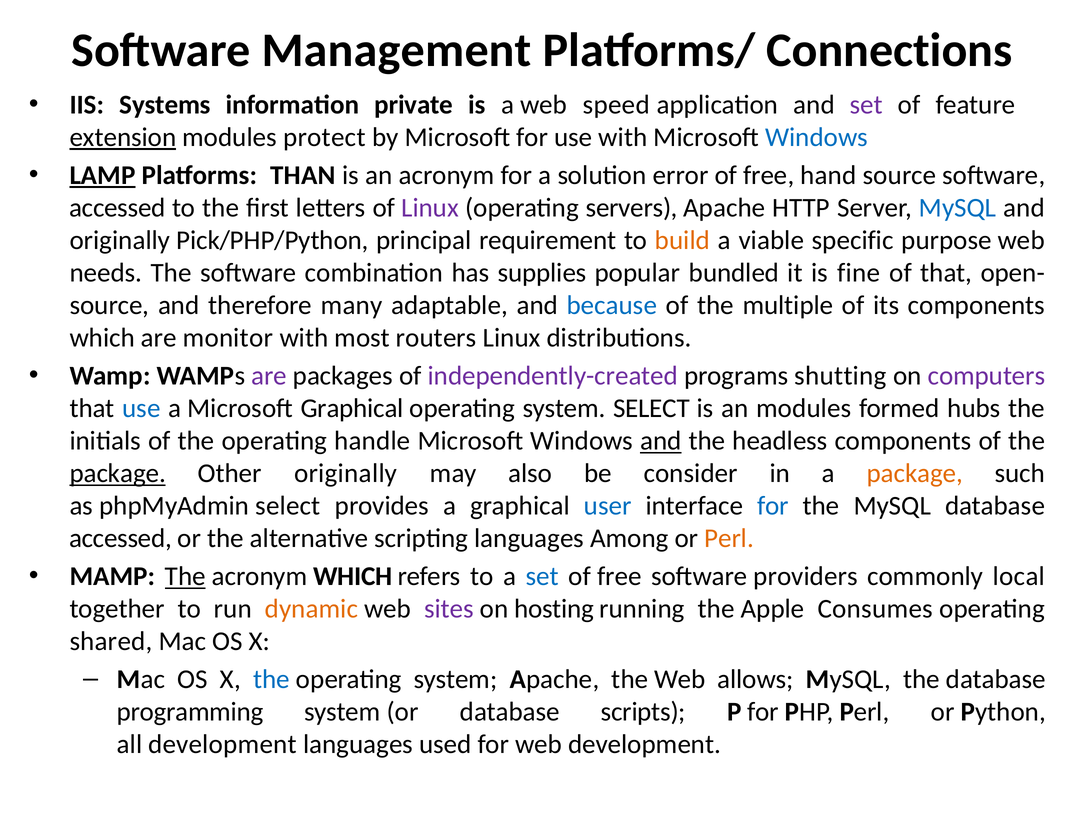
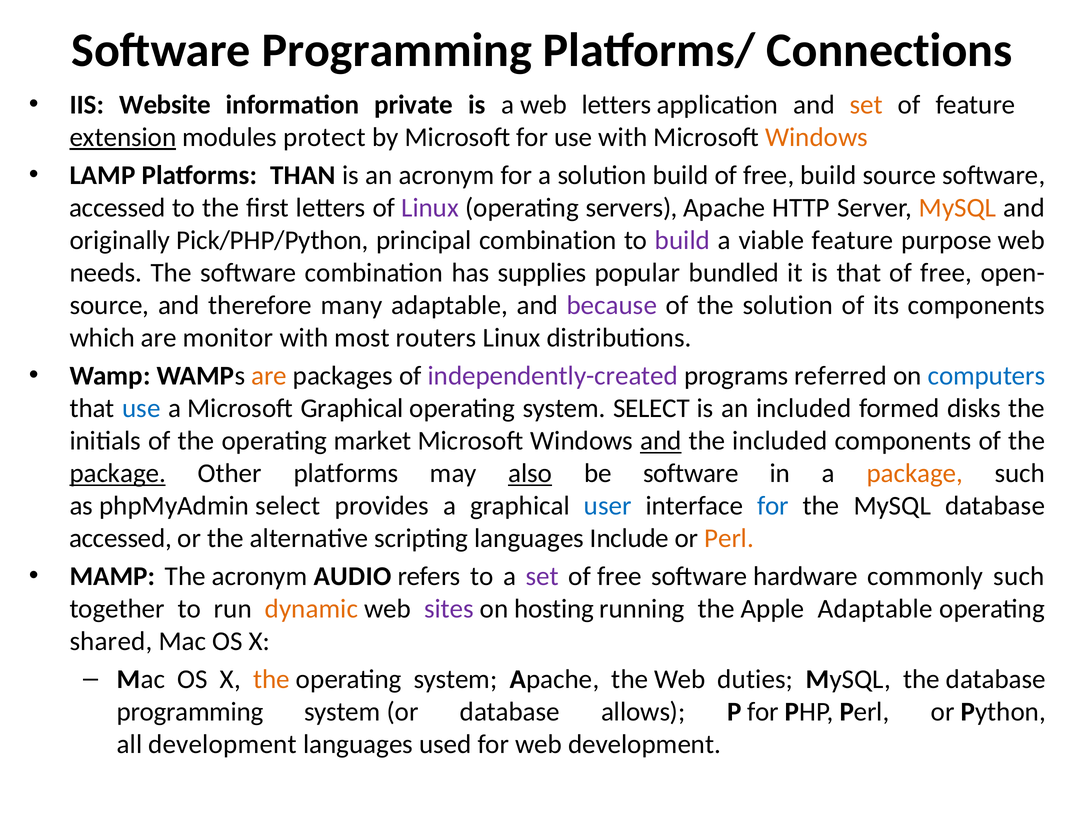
Software Management: Management -> Programming
Systems: Systems -> Website
web speed: speed -> letters
set at (866, 105) colour: purple -> orange
Windows at (817, 137) colour: blue -> orange
LAMP underline: present -> none
solution error: error -> build
free hand: hand -> build
MySQL at (958, 208) colour: blue -> orange
principal requirement: requirement -> combination
build at (683, 240) colour: orange -> purple
viable specific: specific -> feature
is fine: fine -> that
that at (946, 273): that -> free
because colour: blue -> purple
the multiple: multiple -> solution
are at (269, 376) colour: purple -> orange
shutting: shutting -> referred
computers colour: purple -> blue
an modules: modules -> included
hubs: hubs -> disks
handle: handle -> market
the headless: headless -> included
Other originally: originally -> platforms
also underline: none -> present
be consider: consider -> software
Among: Among -> Include
The at (185, 576) underline: present -> none
acronym WHICH: WHICH -> AUDIO
set at (542, 576) colour: blue -> purple
providers: providers -> hardware
commonly local: local -> such
Apple Consumes: Consumes -> Adaptable
the at (271, 679) colour: blue -> orange
allows: allows -> duties
scripts: scripts -> allows
